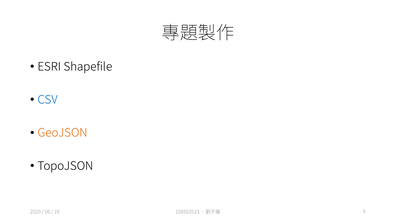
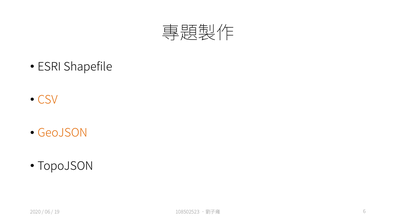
CSV colour: blue -> orange
